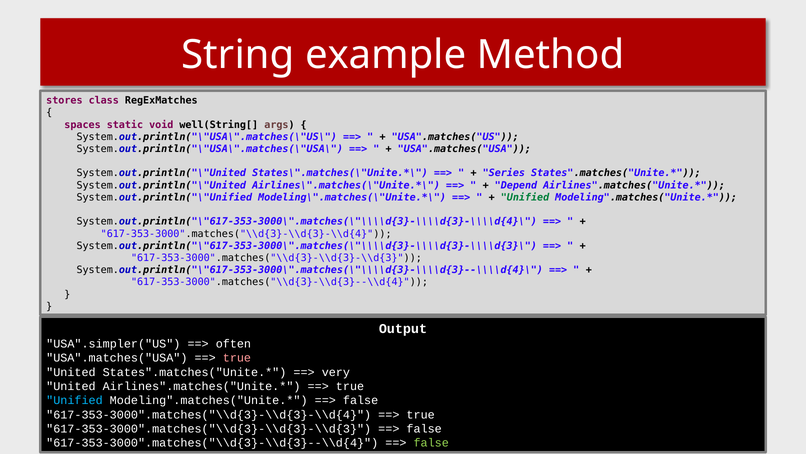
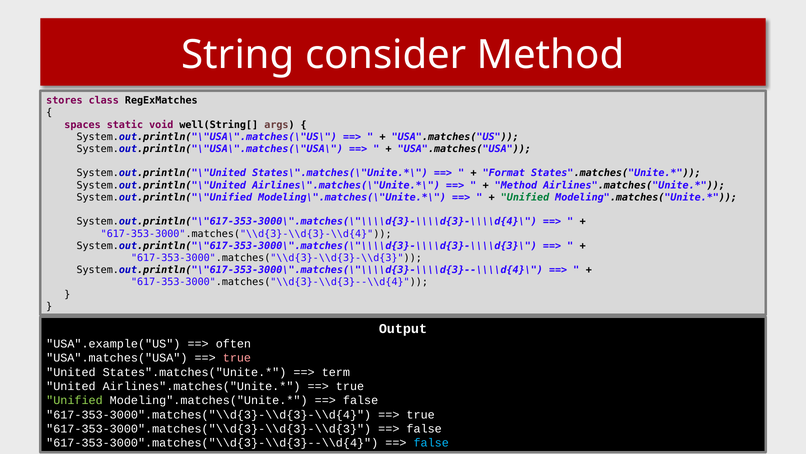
example: example -> consider
Series: Series -> Format
Depend at (516, 185): Depend -> Method
USA".simpler("US: USA".simpler("US -> USA".example("US
very: very -> term
Unified at (74, 400) colour: light blue -> light green
false at (431, 442) colour: light green -> light blue
